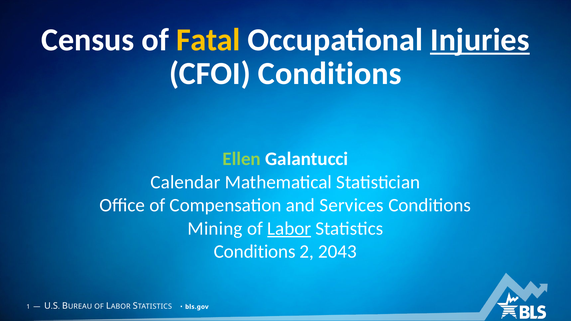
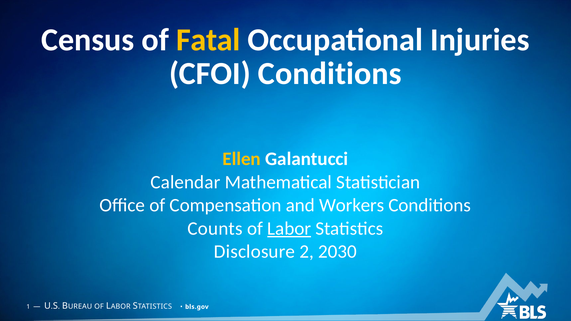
Injuries underline: present -> none
Ellen colour: light green -> yellow
Services: Services -> Workers
Mining: Mining -> Counts
Conditions at (255, 252): Conditions -> Disclosure
2043: 2043 -> 2030
